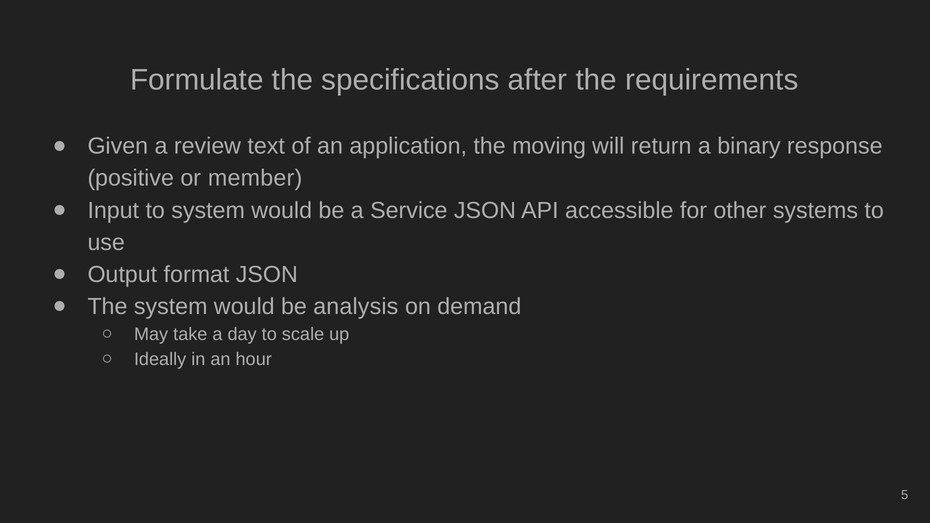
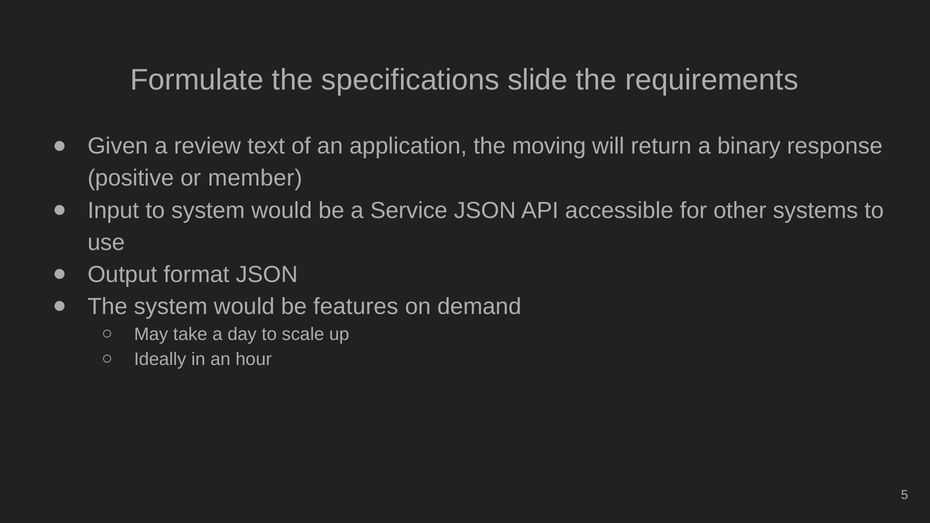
after: after -> slide
analysis: analysis -> features
